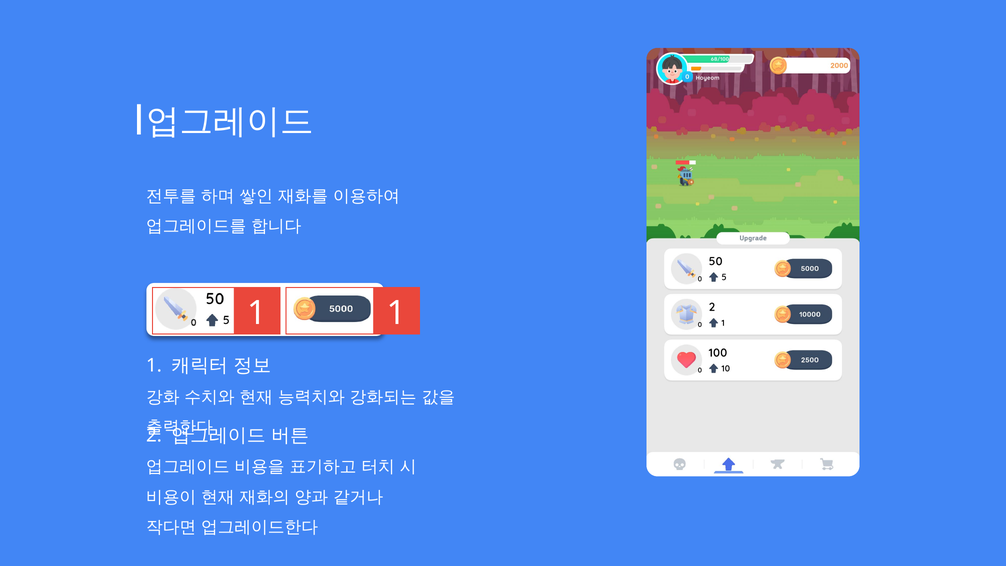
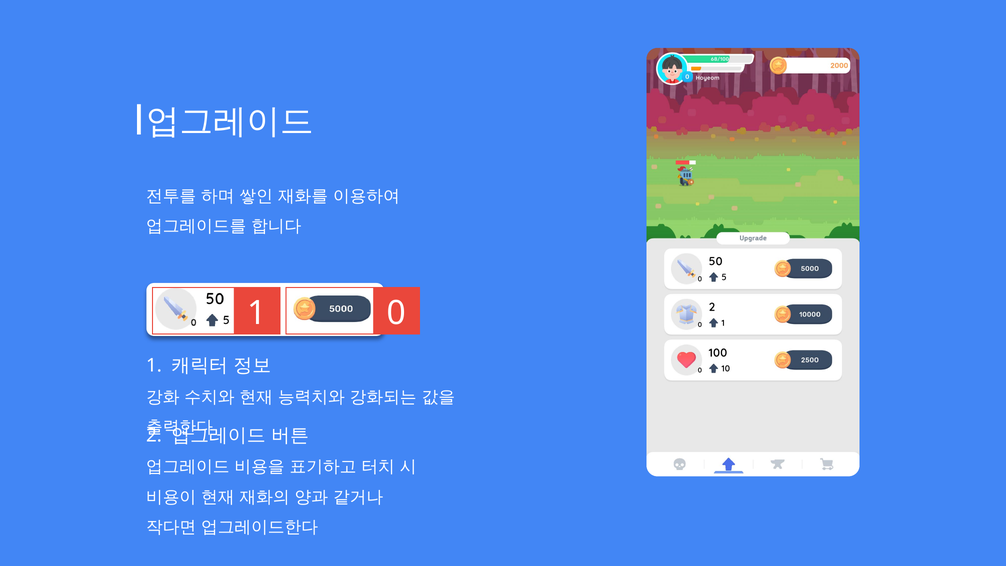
1 at (396, 313): 1 -> 0
